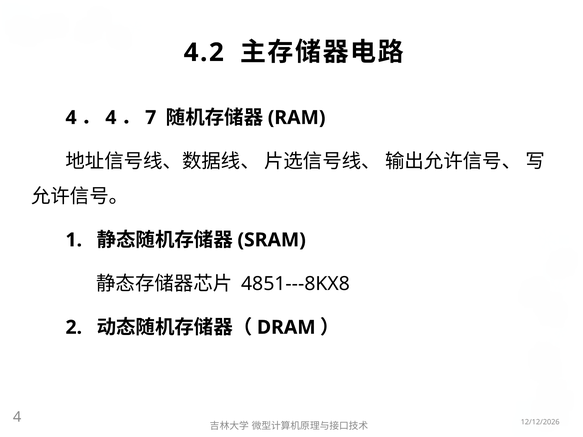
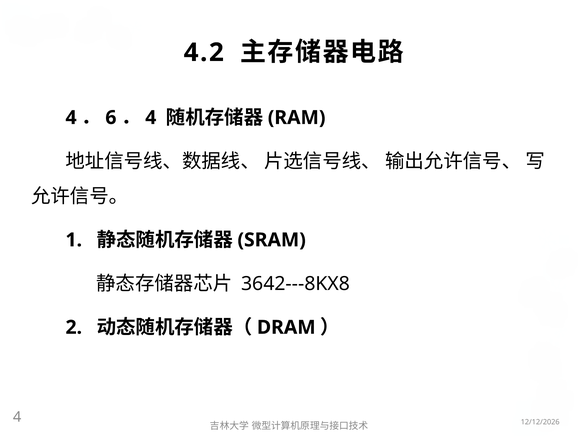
4 at (111, 118): 4 -> 6
7 at (151, 118): 7 -> 4
4851---8KX8: 4851---8KX8 -> 3642---8KX8
